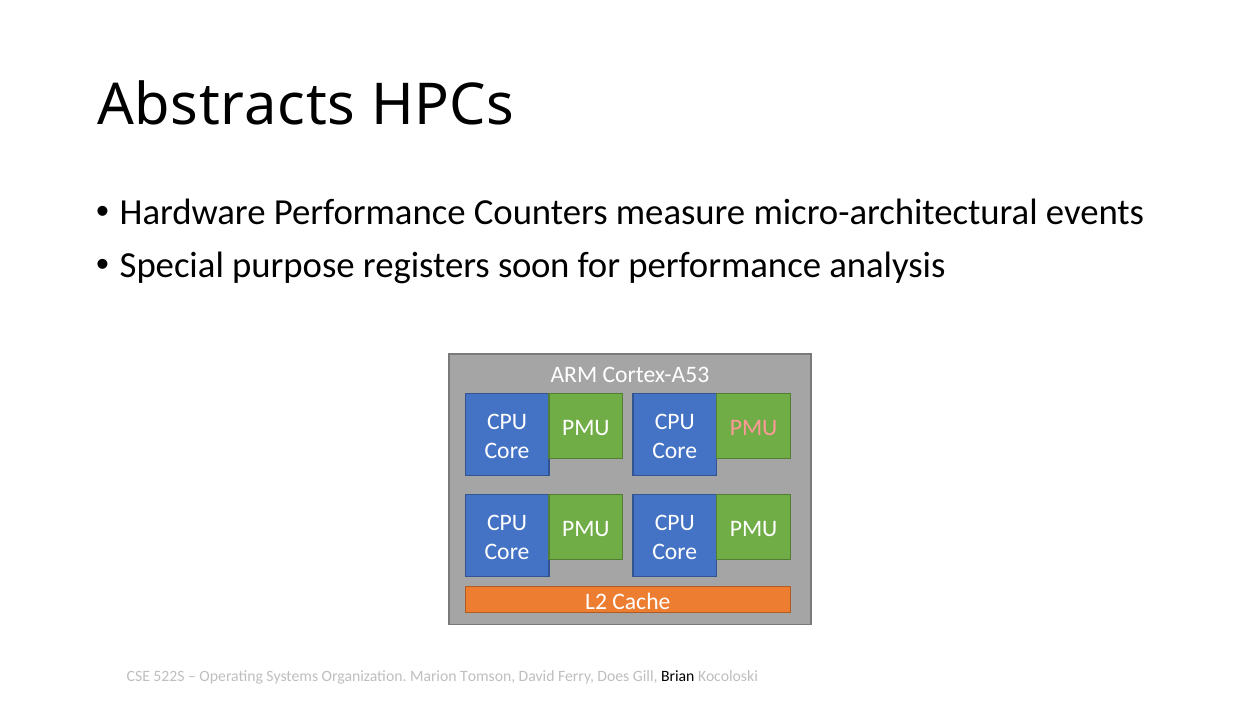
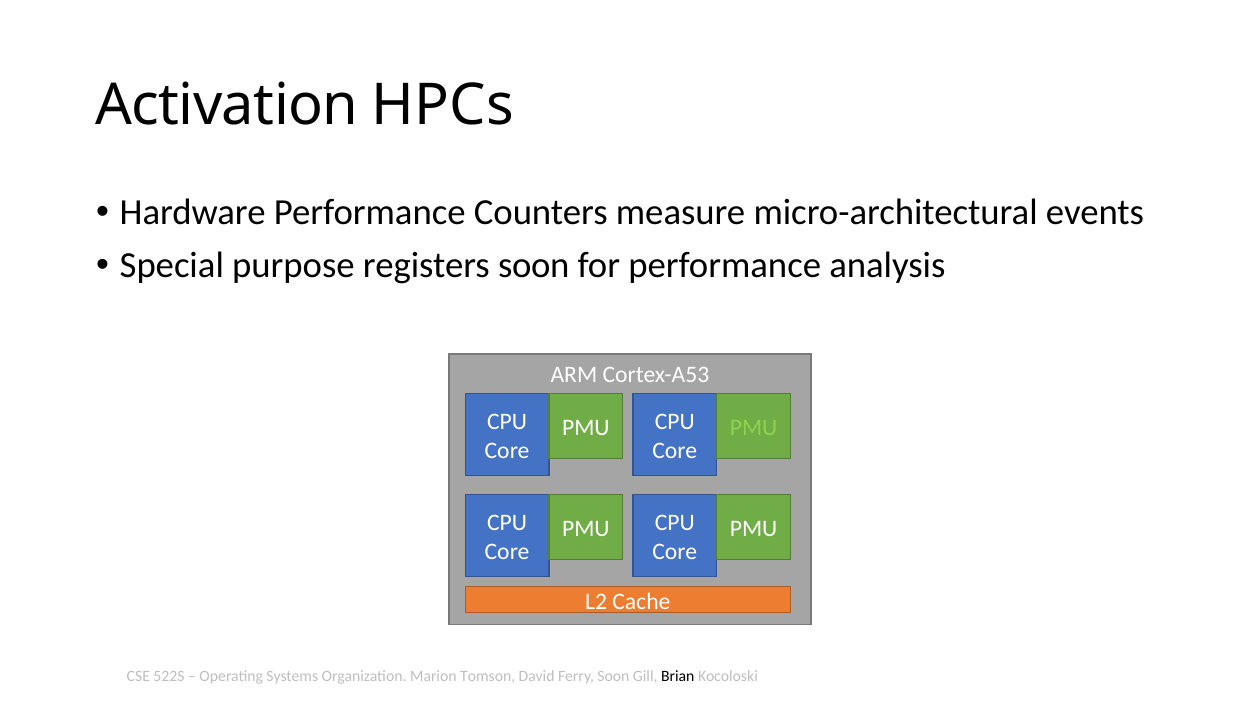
Abstracts: Abstracts -> Activation
PMU at (754, 428) colour: pink -> light green
Ferry Does: Does -> Soon
